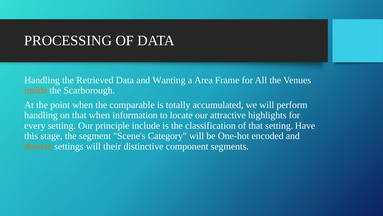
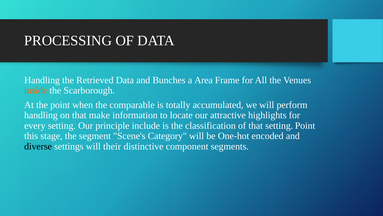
Wanting: Wanting -> Bunches
that when: when -> make
setting Have: Have -> Point
diverse colour: orange -> black
